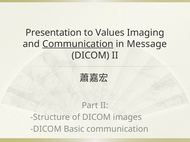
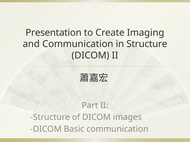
Values: Values -> Create
Communication at (78, 44) underline: present -> none
in Message: Message -> Structure
